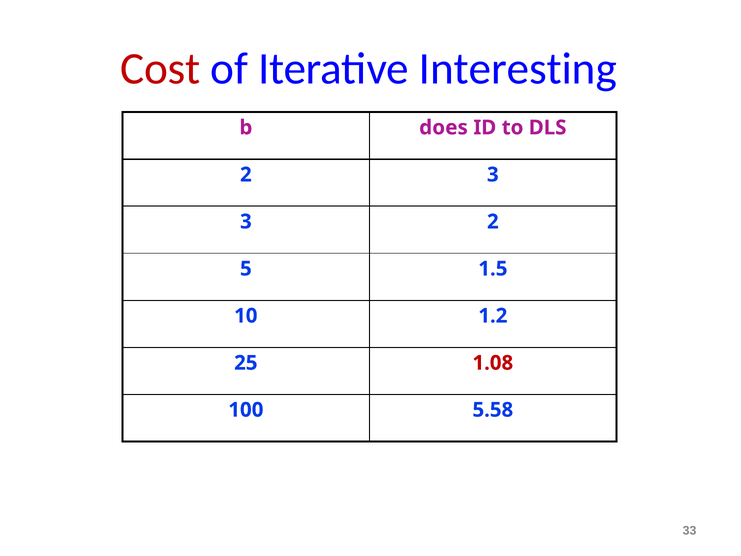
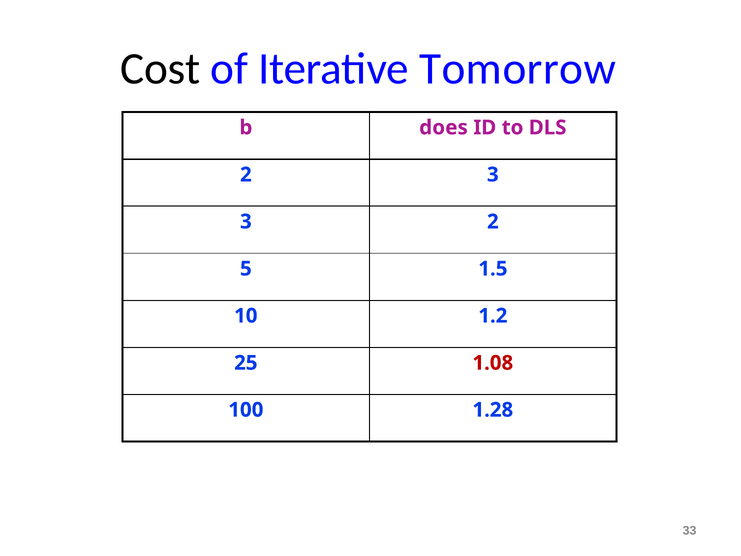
Cost colour: red -> black
Interesting: Interesting -> Tomorrow
5.58: 5.58 -> 1.28
